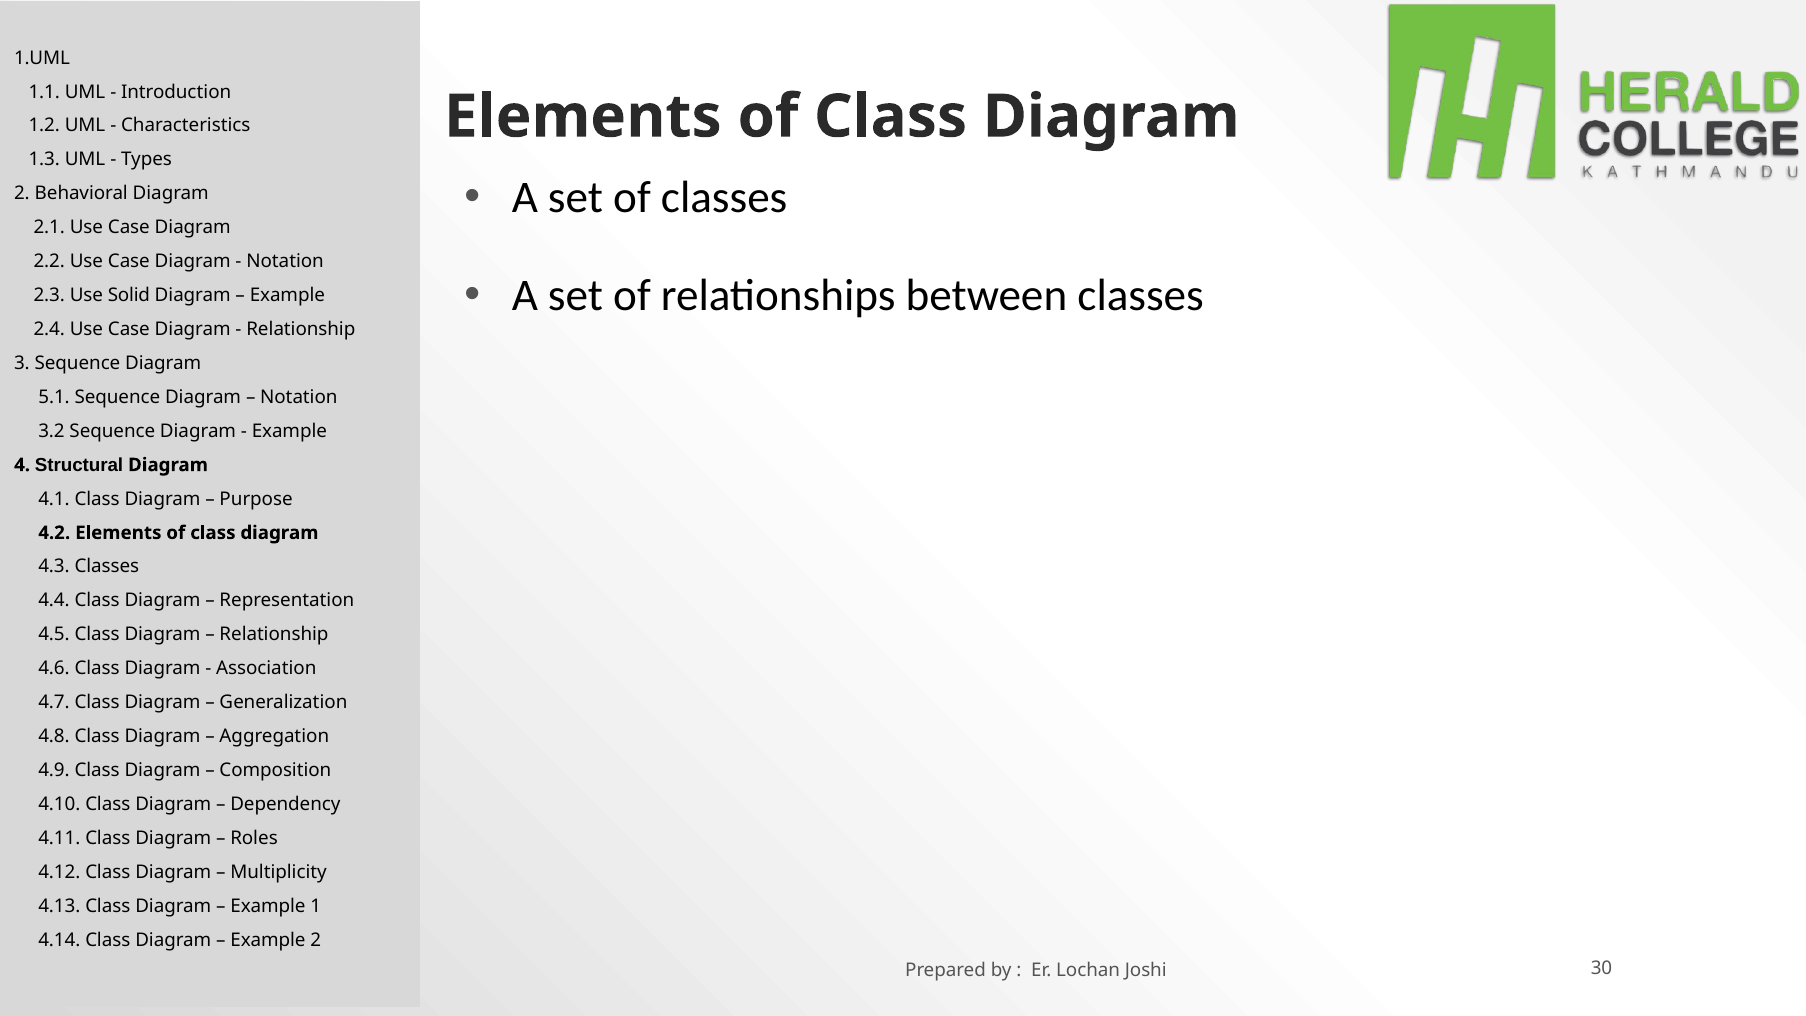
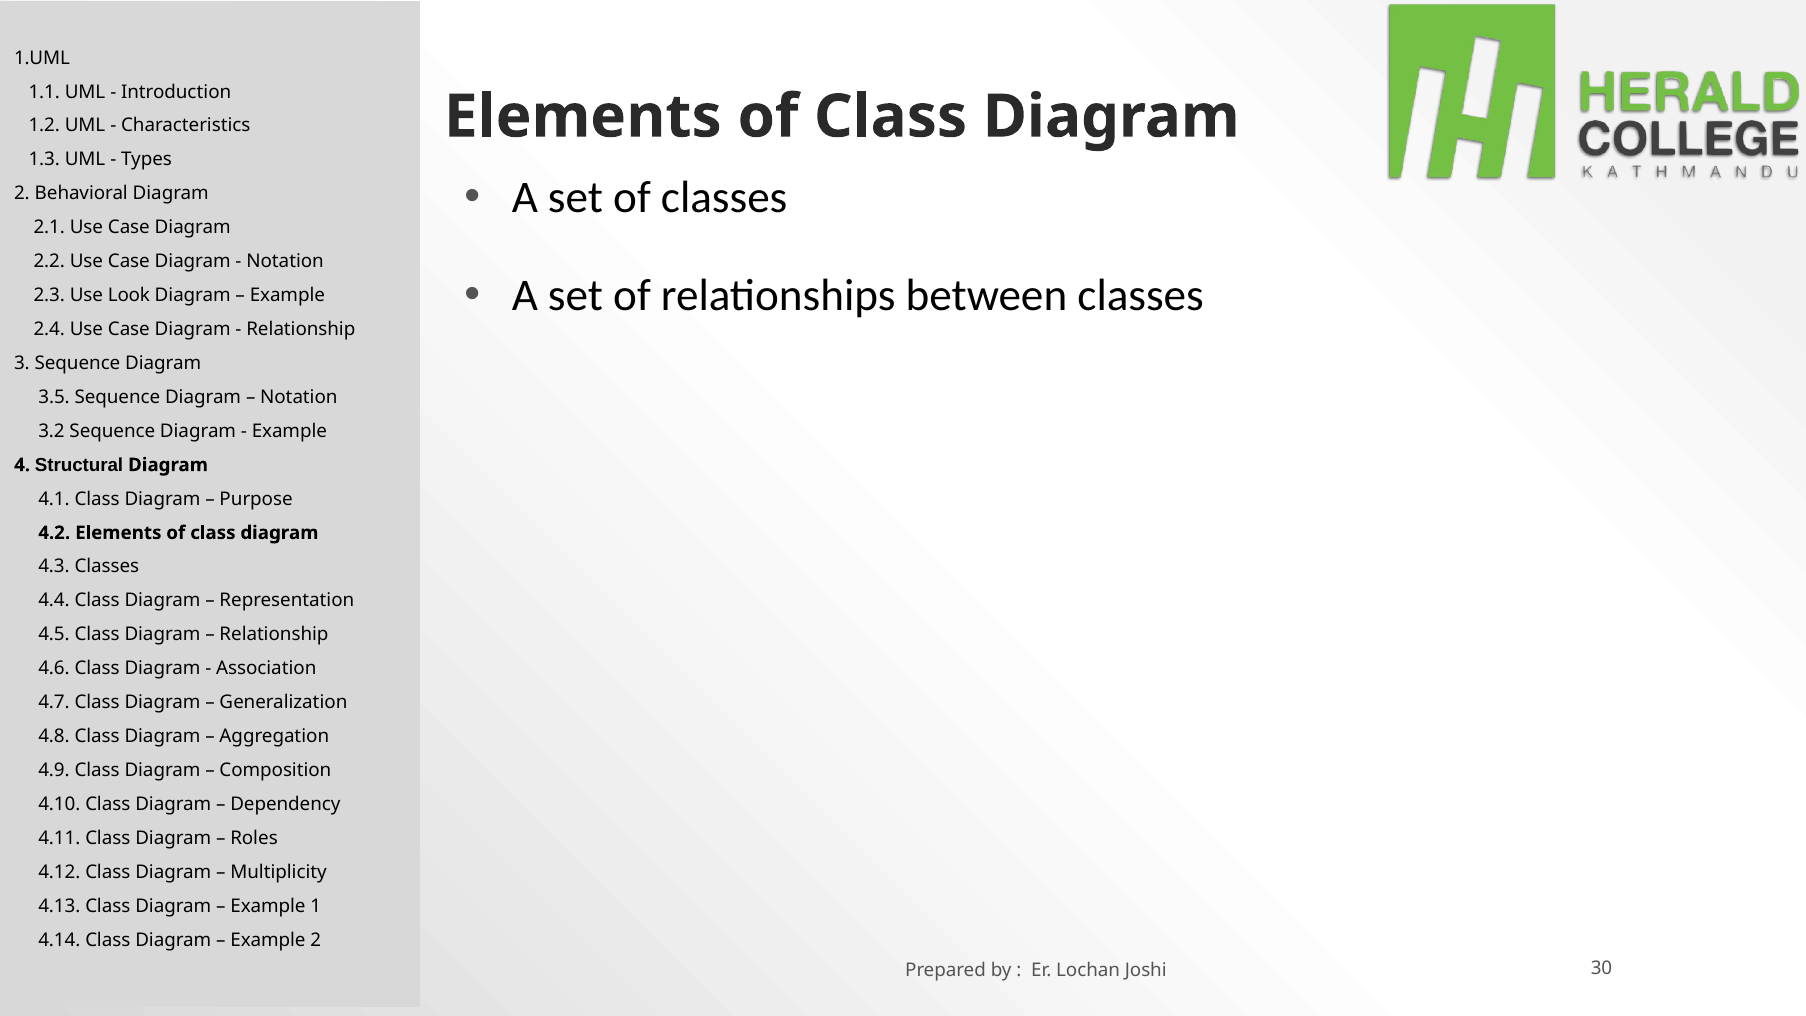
Solid: Solid -> Look
5.1: 5.1 -> 3.5
